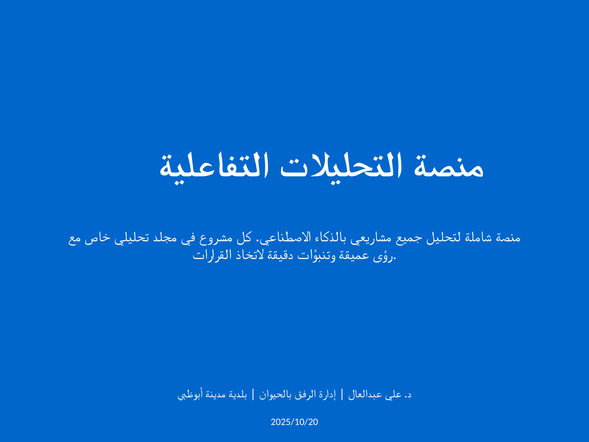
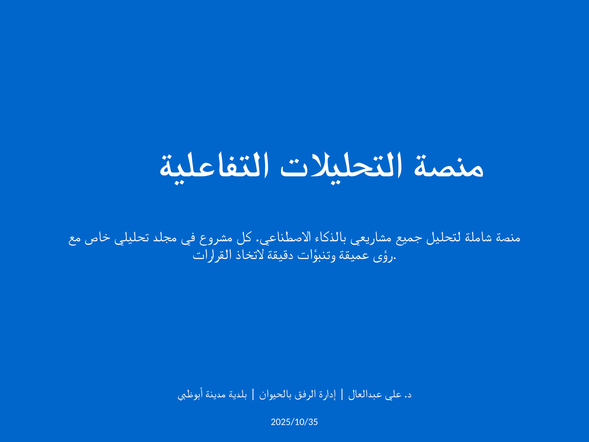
2025/10/20: 2025/10/20 -> 2025/10/35
